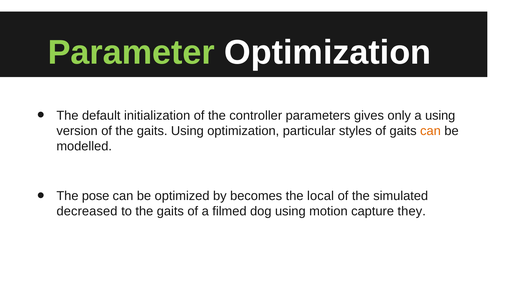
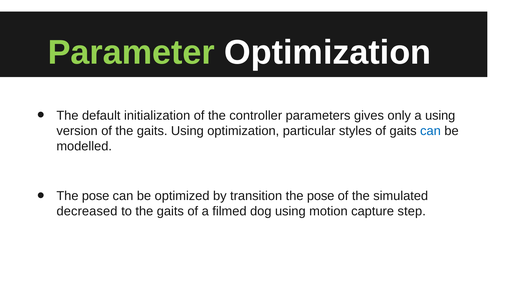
can at (430, 131) colour: orange -> blue
becomes: becomes -> transition
local at (321, 196): local -> pose
they: they -> step
